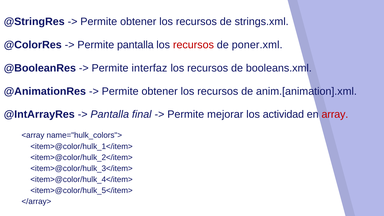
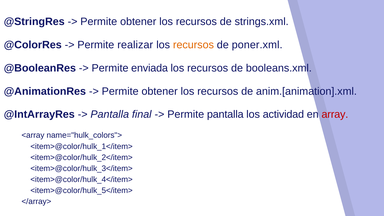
Permite pantalla: pantalla -> realizar
recursos at (193, 45) colour: red -> orange
interfaz: interfaz -> enviada
Permite mejorar: mejorar -> pantalla
